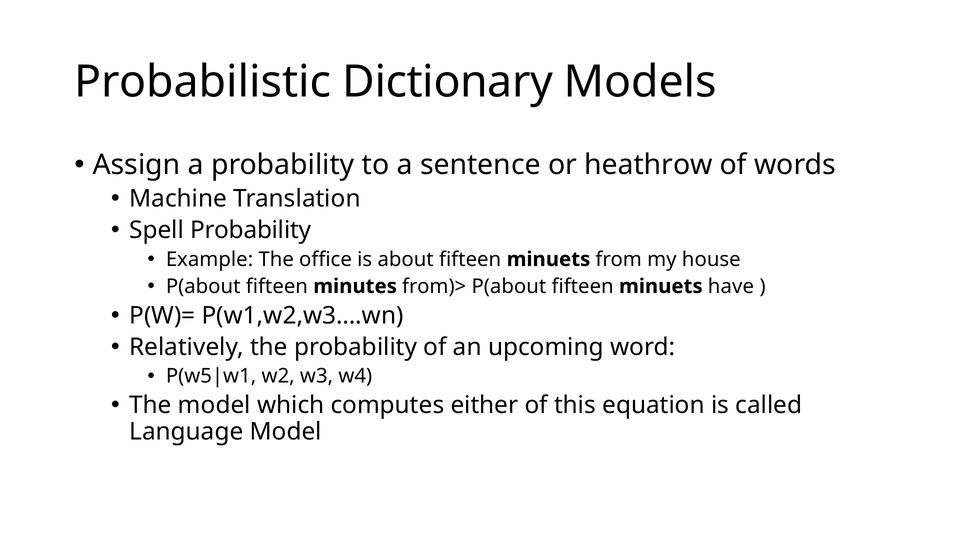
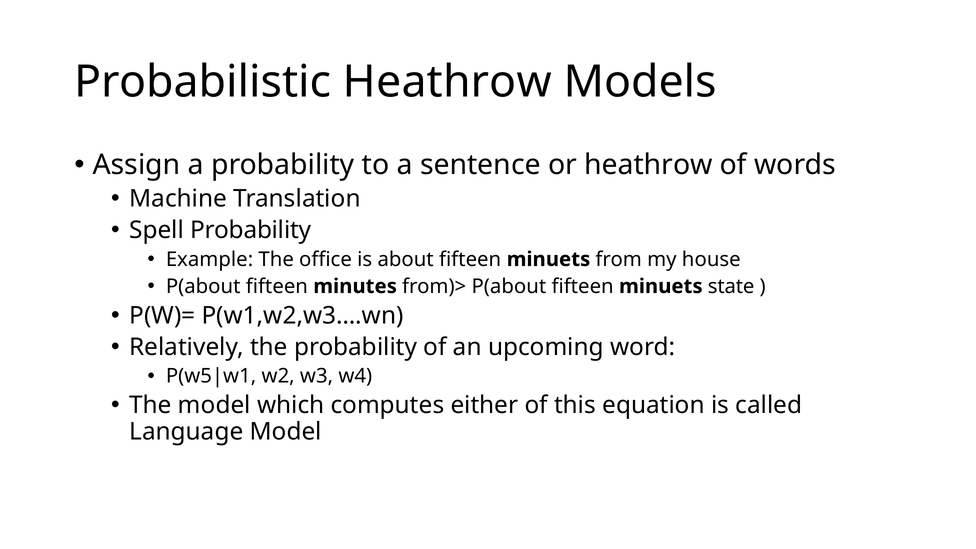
Probabilistic Dictionary: Dictionary -> Heathrow
have: have -> state
